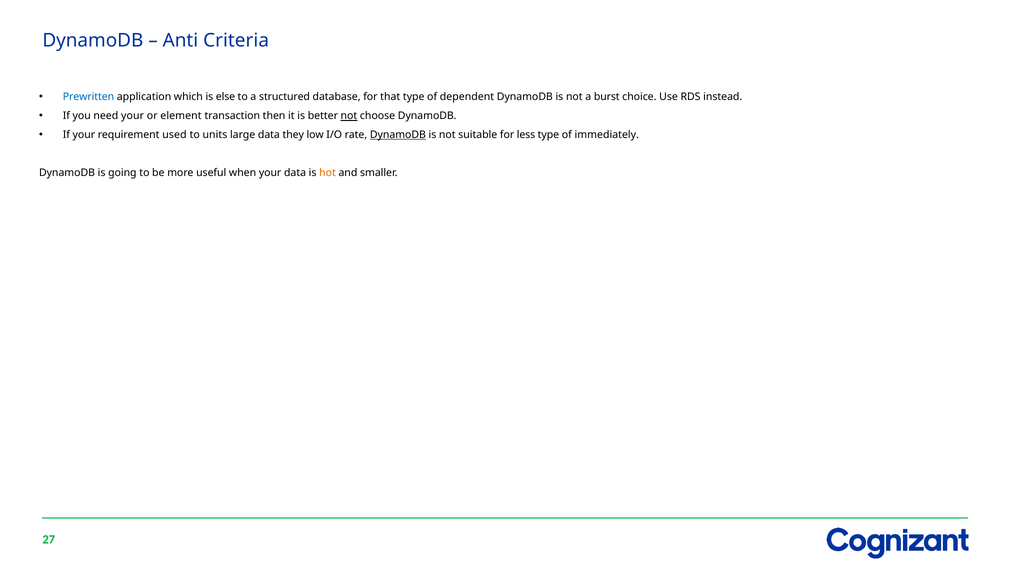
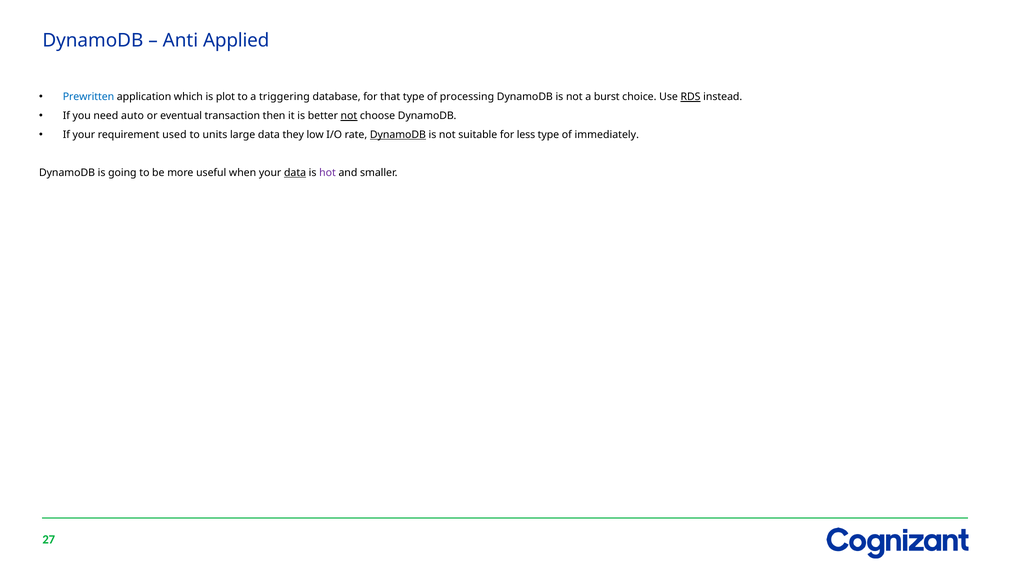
Criteria: Criteria -> Applied
else: else -> plot
structured: structured -> triggering
dependent: dependent -> processing
RDS underline: none -> present
need your: your -> auto
element: element -> eventual
data at (295, 173) underline: none -> present
hot colour: orange -> purple
